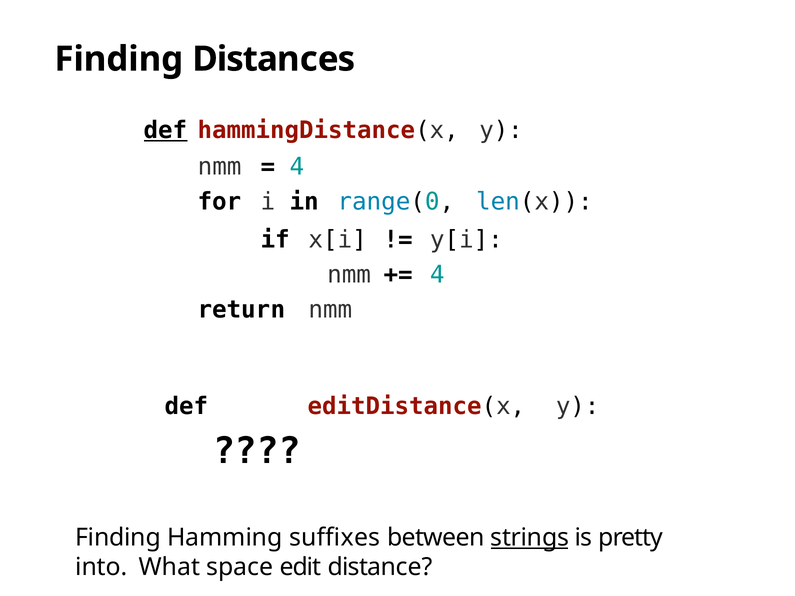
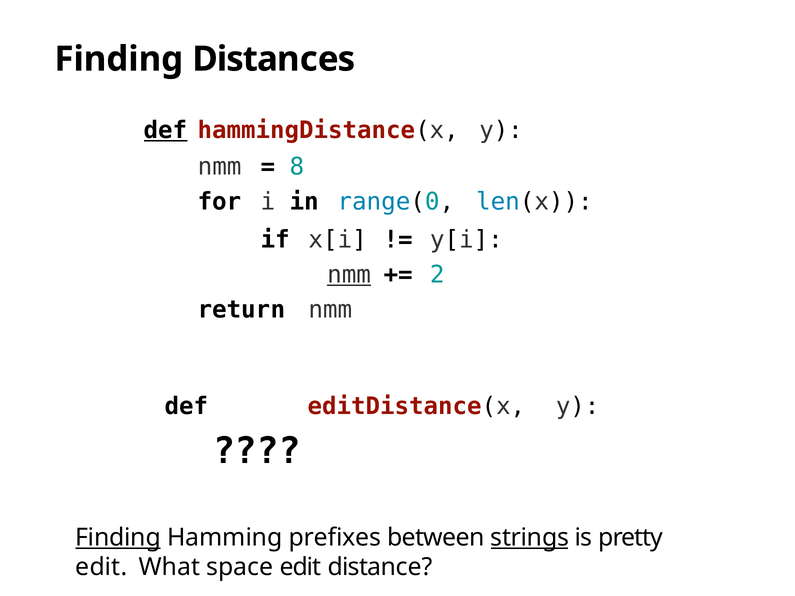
4 at (297, 167): 4 -> 8
nmm at (349, 275) underline: none -> present
4 at (437, 275): 4 -> 2
Finding at (118, 538) underline: none -> present
suﬃxes: suﬃxes -> preﬁxes
into at (101, 567): into -> edit
